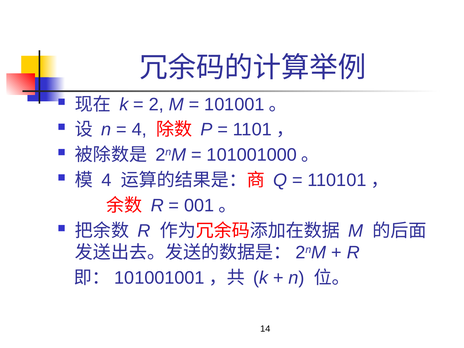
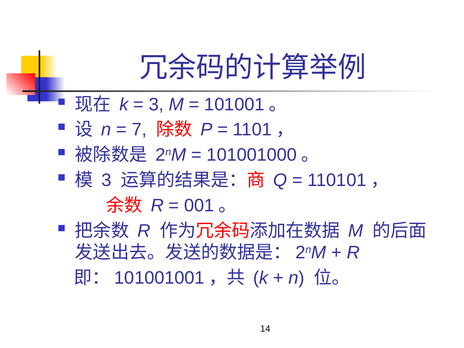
2 at (156, 104): 2 -> 3
4 at (139, 130): 4 -> 7
4 at (106, 180): 4 -> 3
